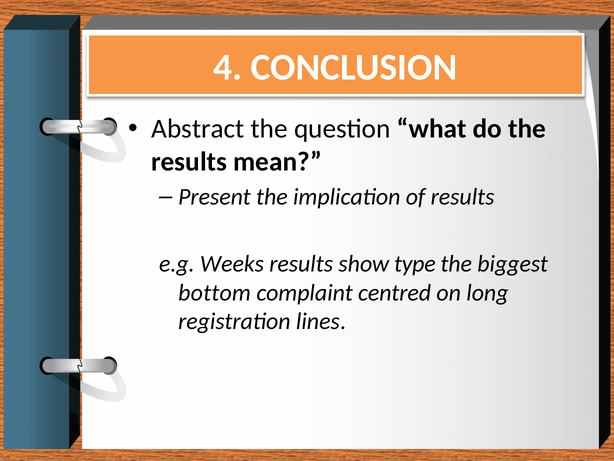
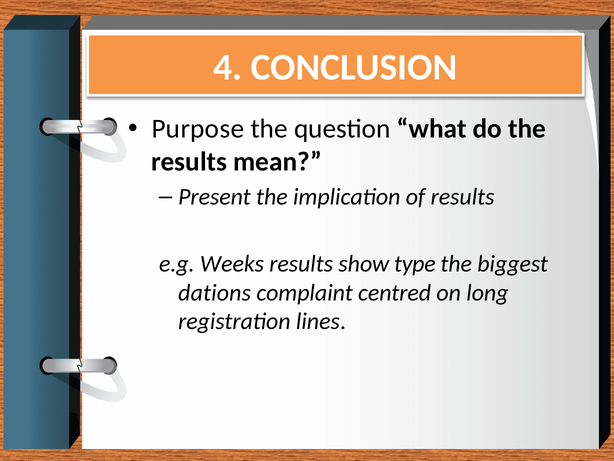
Abstract: Abstract -> Purpose
bottom: bottom -> dations
